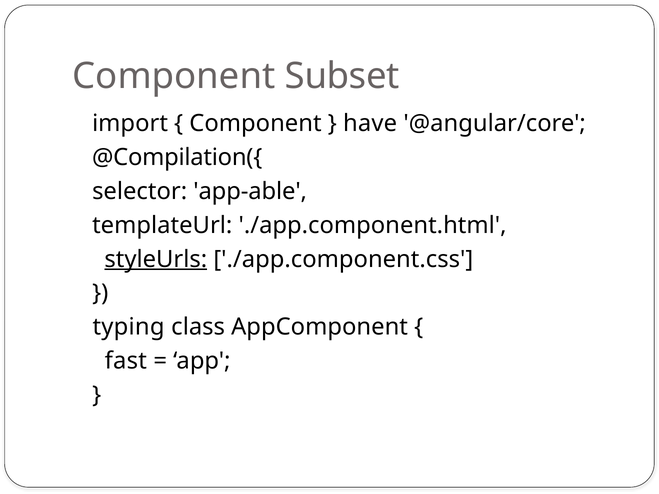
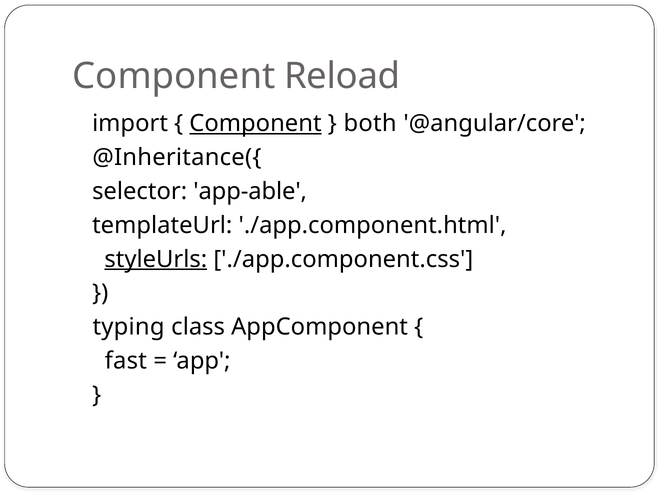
Subset: Subset -> Reload
Component at (255, 124) underline: none -> present
have: have -> both
@Compilation({: @Compilation({ -> @Inheritance({
